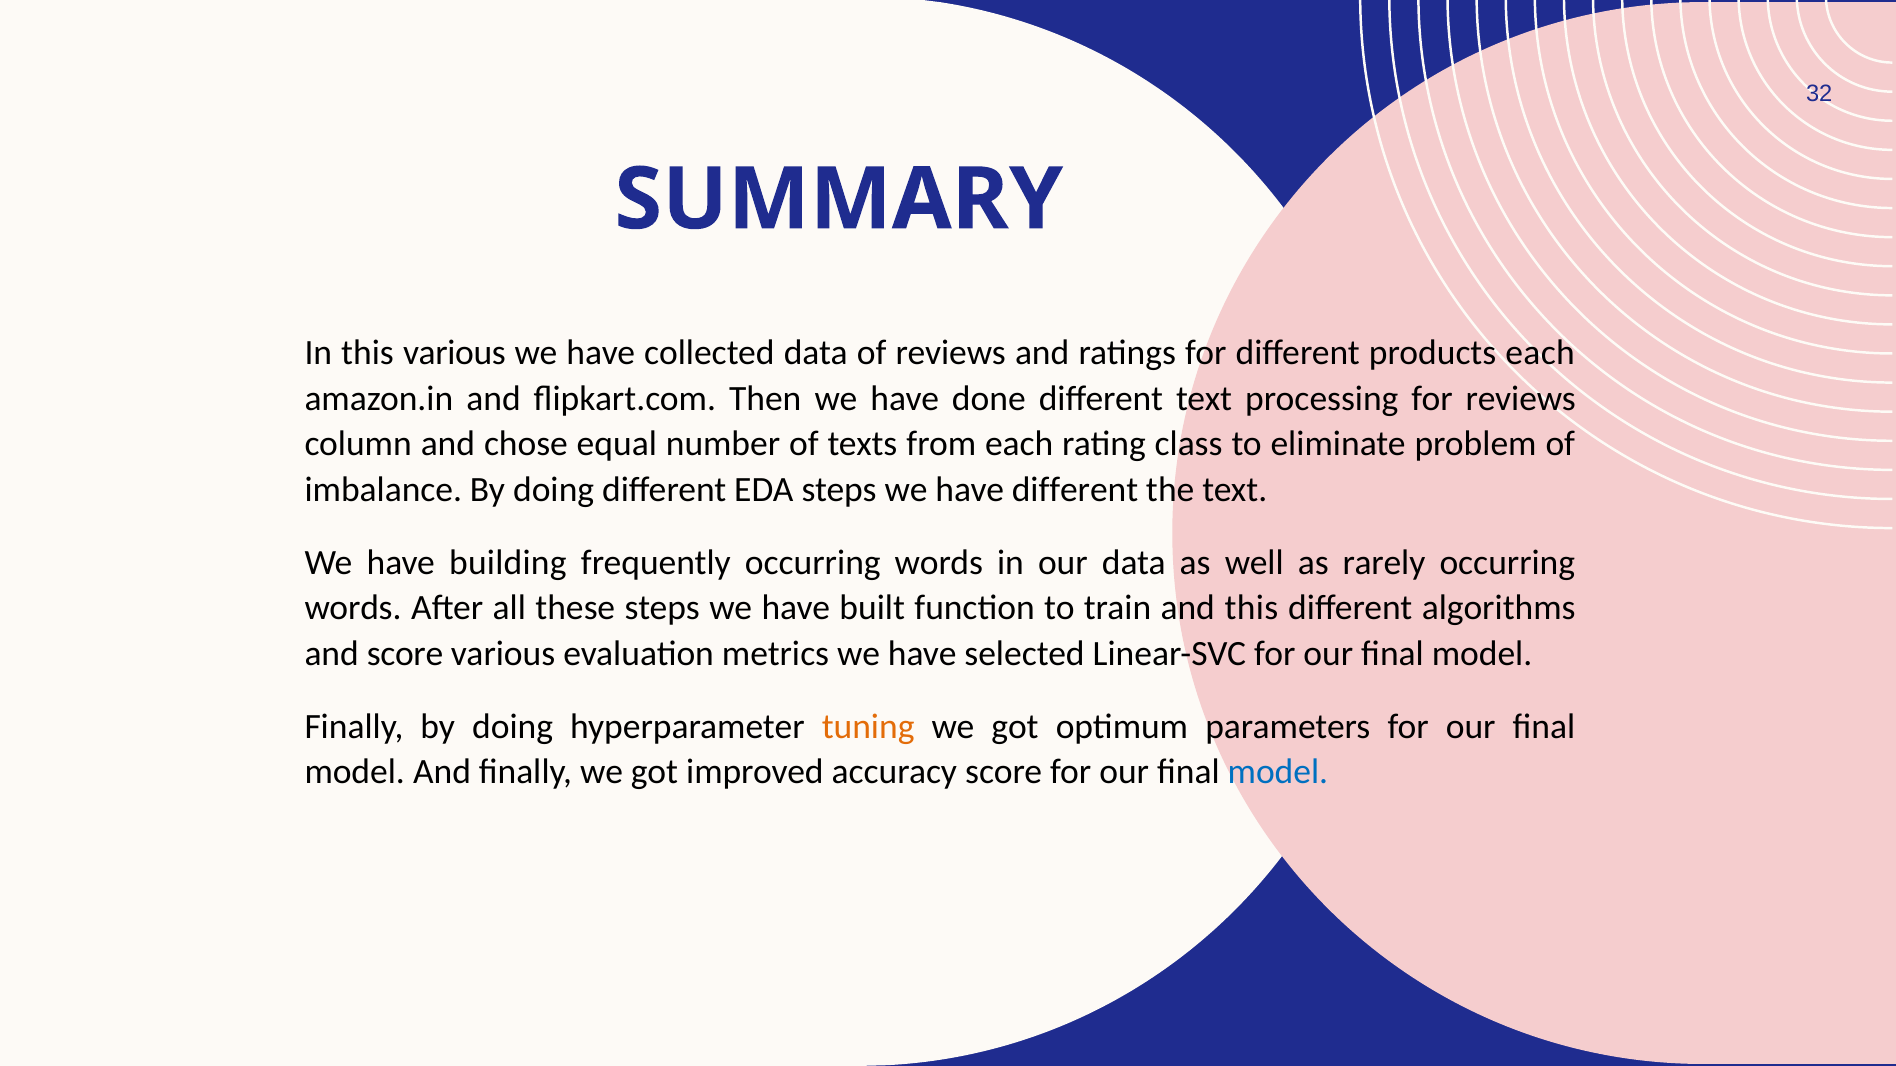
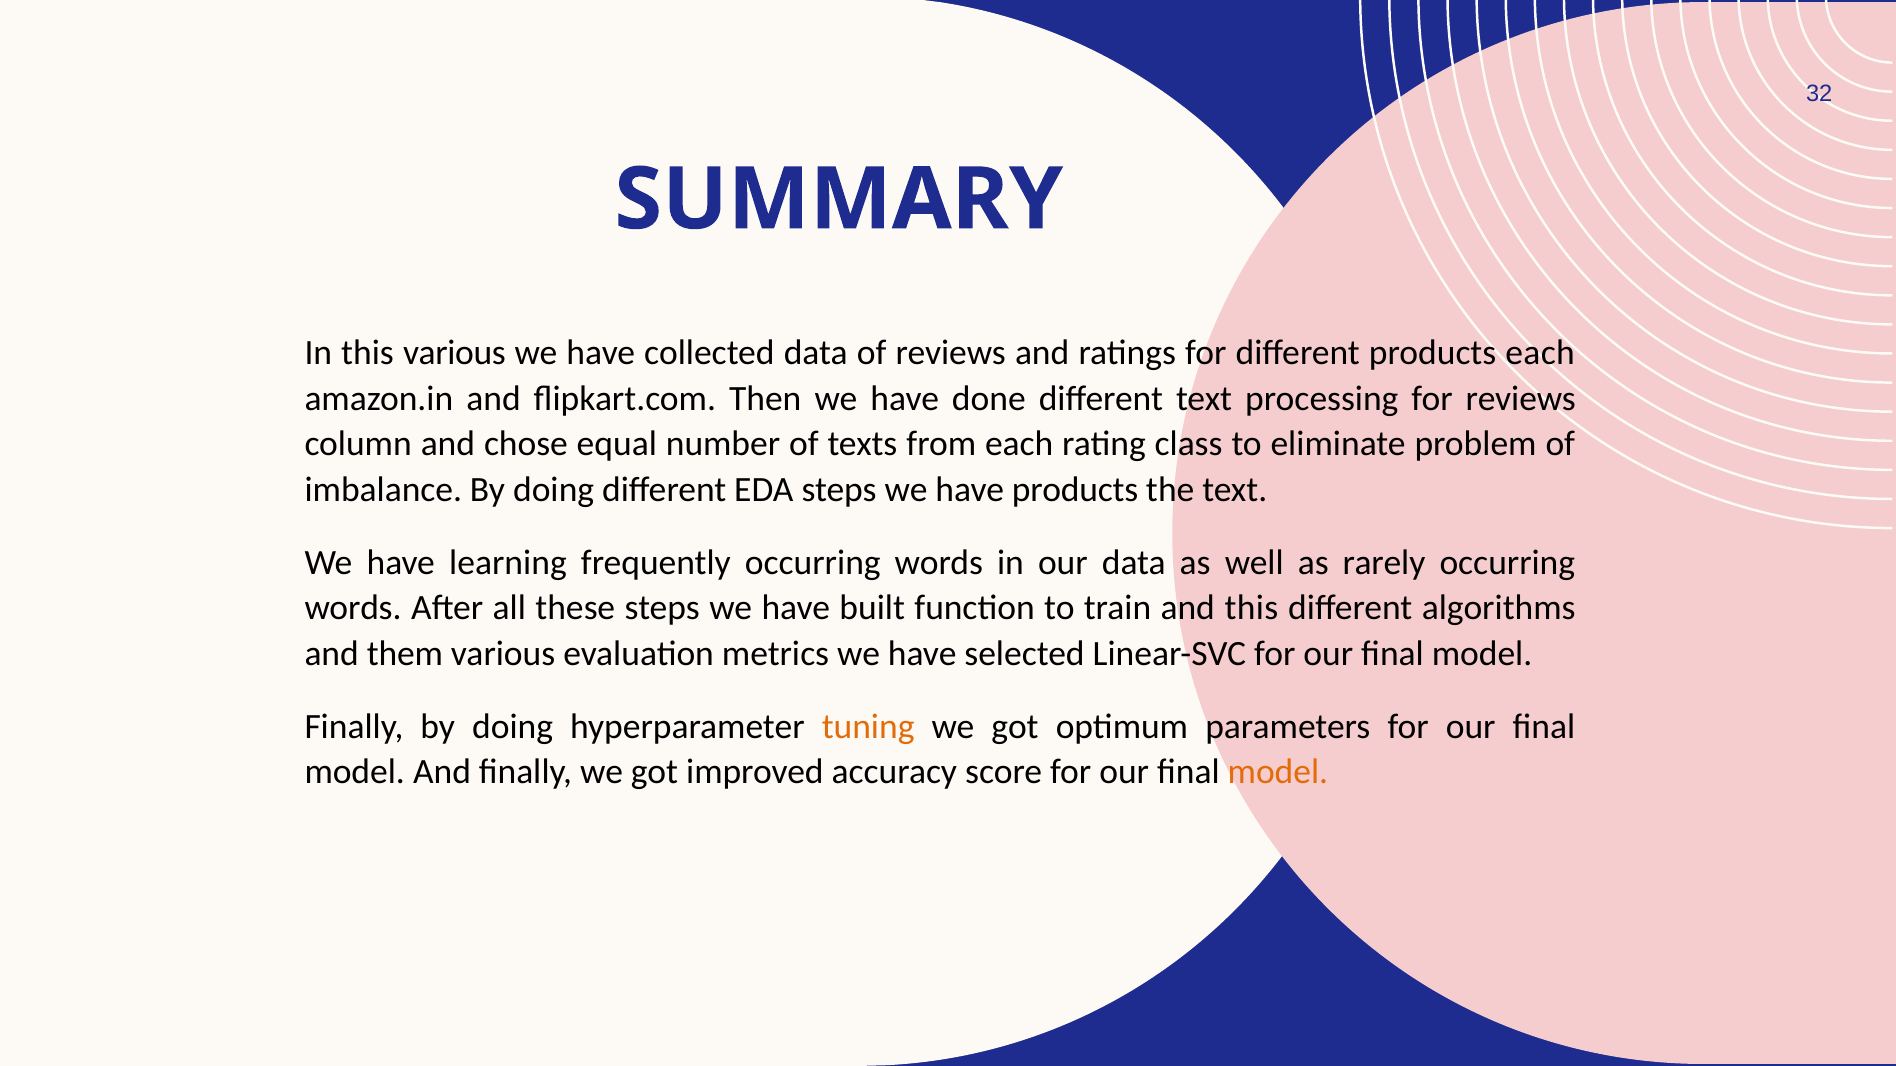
have different: different -> products
building: building -> learning
and score: score -> them
model at (1278, 772) colour: blue -> orange
